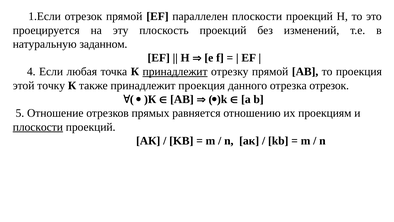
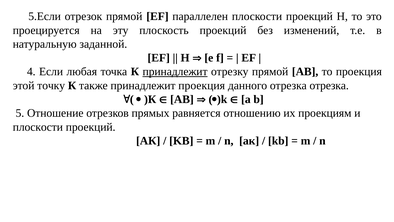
1.Если: 1.Если -> 5.Если
заданном: заданном -> заданной
отрезка отрезок: отрезок -> отрезка
плоскости at (38, 127) underline: present -> none
